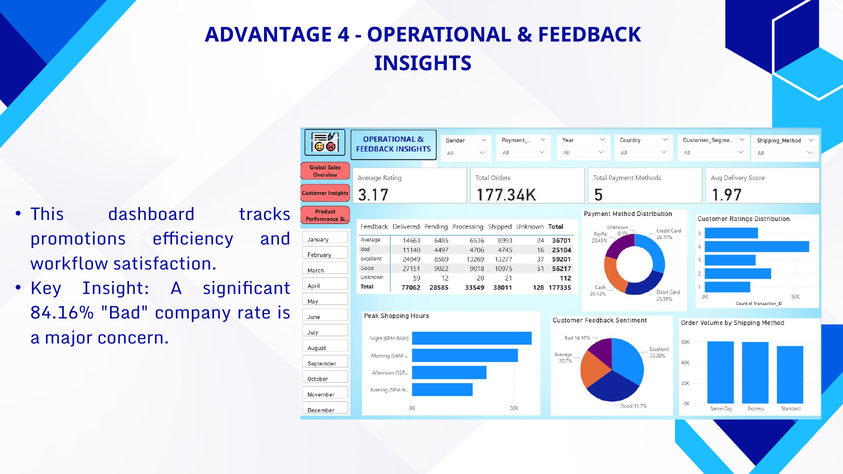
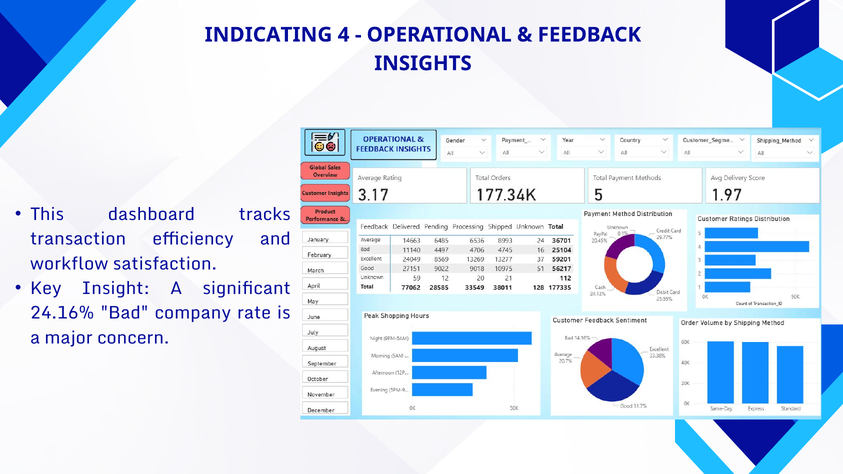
ADVANTAGE: ADVANTAGE -> INDICATING
promotions: promotions -> transaction
84.16%: 84.16% -> 24.16%
